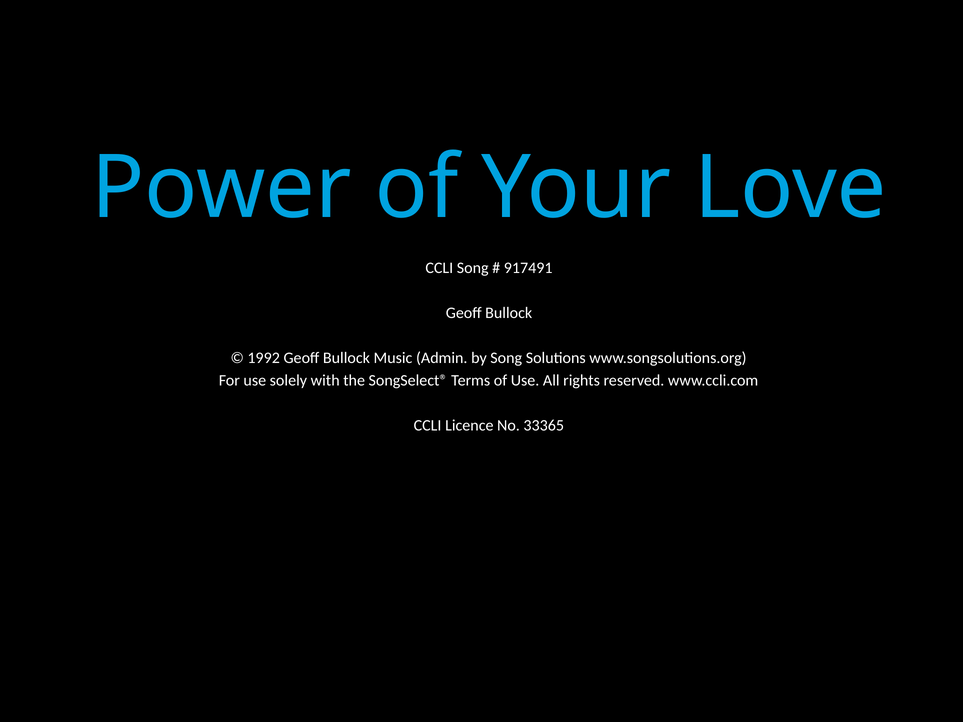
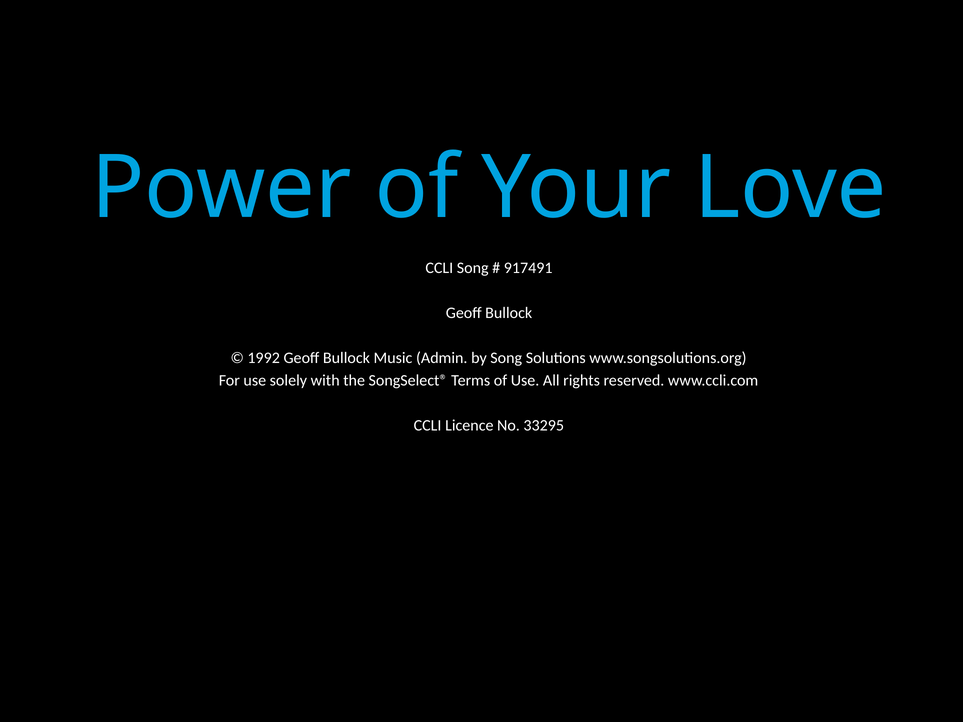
33365: 33365 -> 33295
